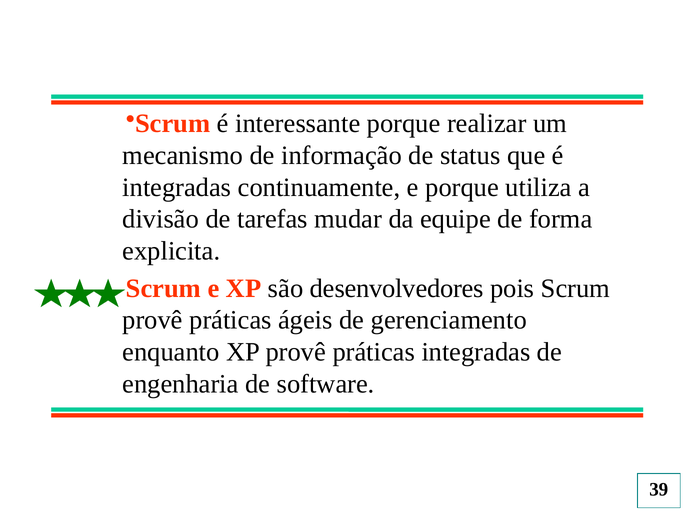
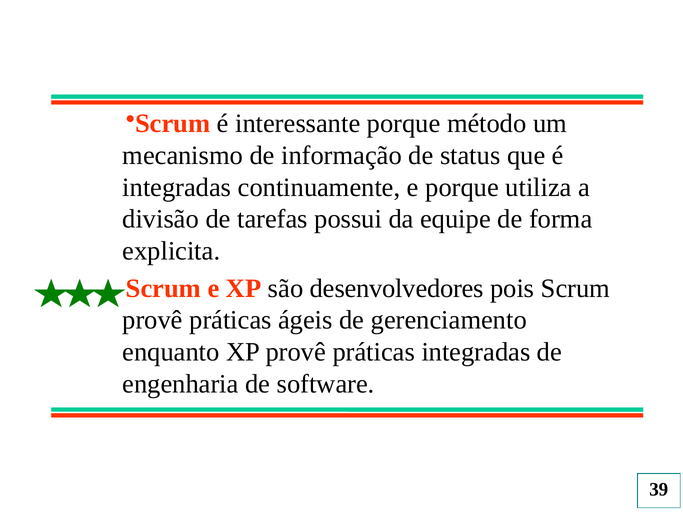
realizar: realizar -> método
mudar: mudar -> possui
